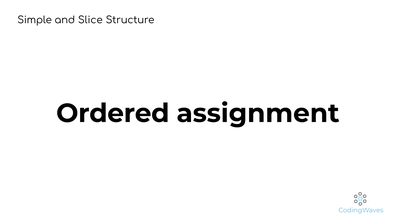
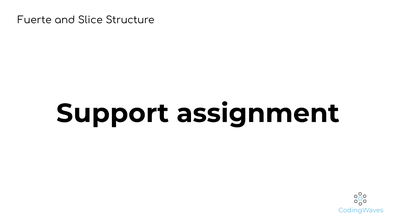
Simple: Simple -> Fuerte
Ordered: Ordered -> Support
